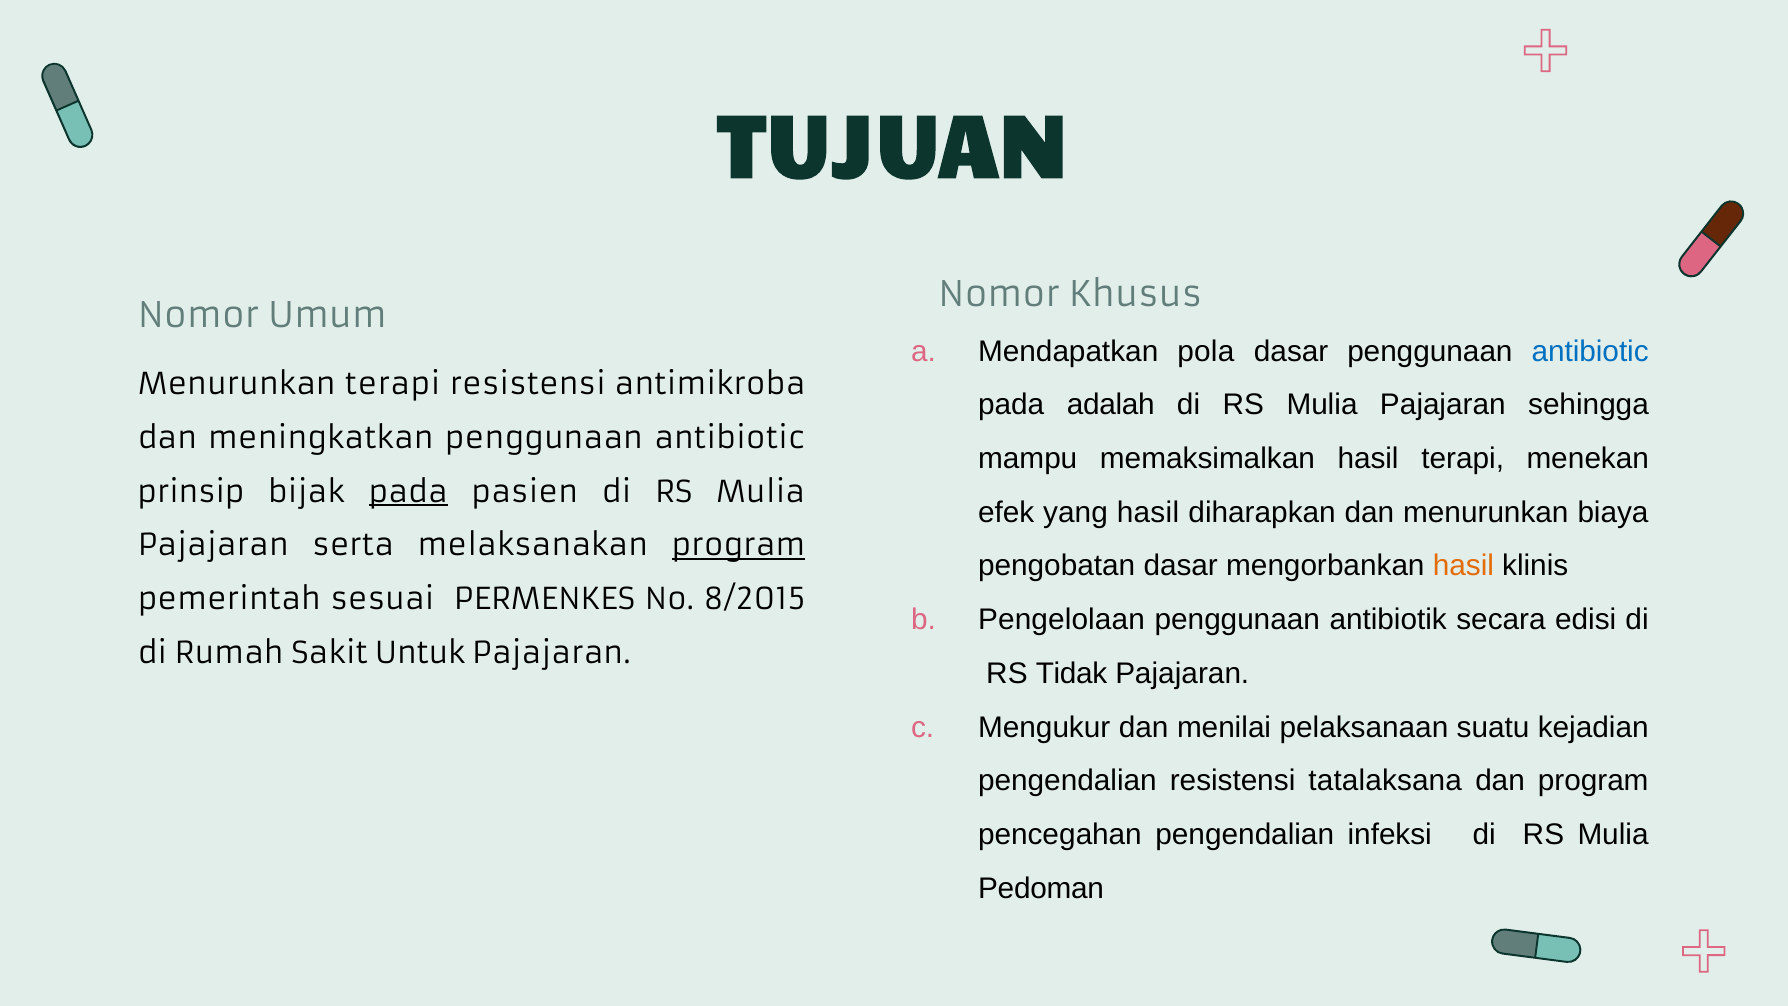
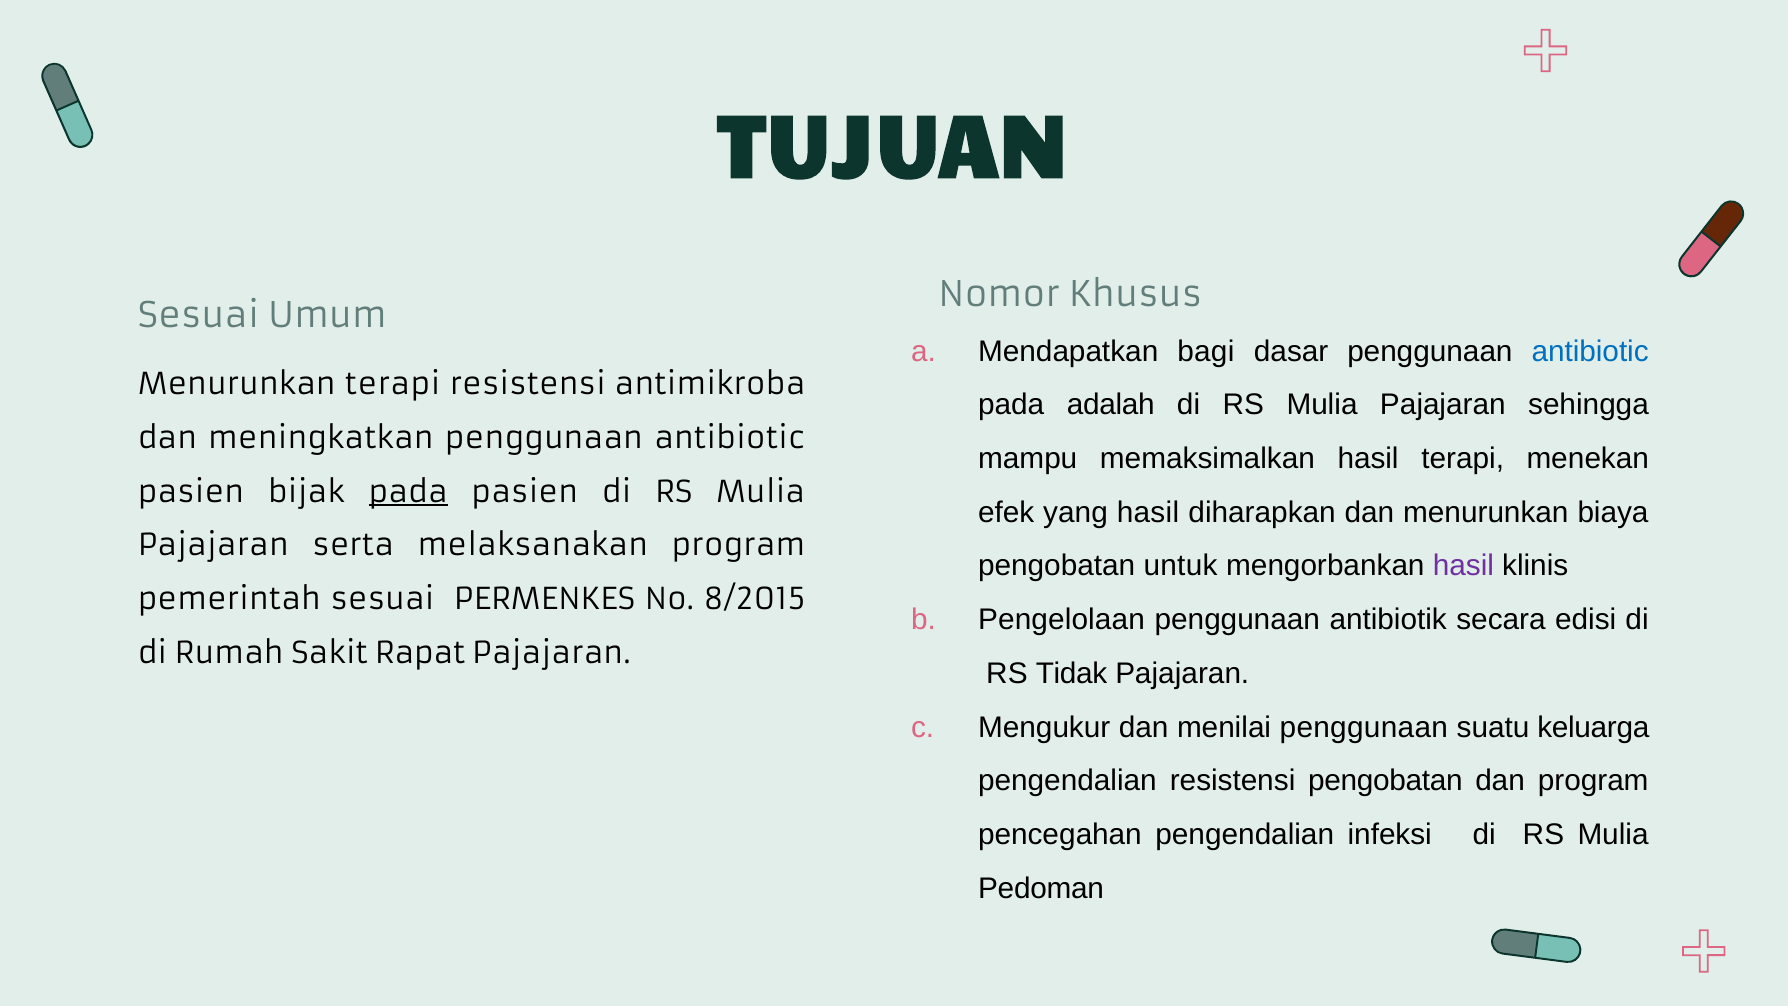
Nomor at (199, 316): Nomor -> Sesuai
pola: pola -> bagi
prinsip at (191, 492): prinsip -> pasien
program at (739, 546) underline: present -> none
pengobatan dasar: dasar -> untuk
hasil at (1463, 566) colour: orange -> purple
Untuk: Untuk -> Rapat
menilai pelaksanaan: pelaksanaan -> penggunaan
kejadian: kejadian -> keluarga
resistensi tatalaksana: tatalaksana -> pengobatan
